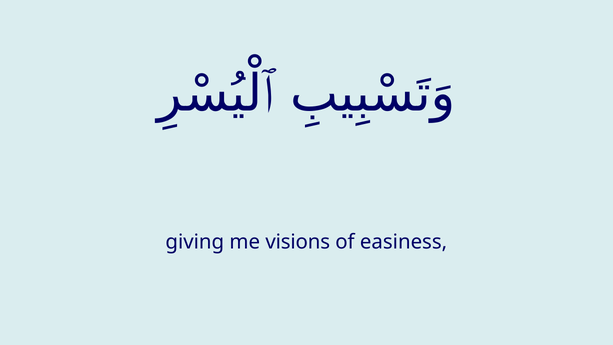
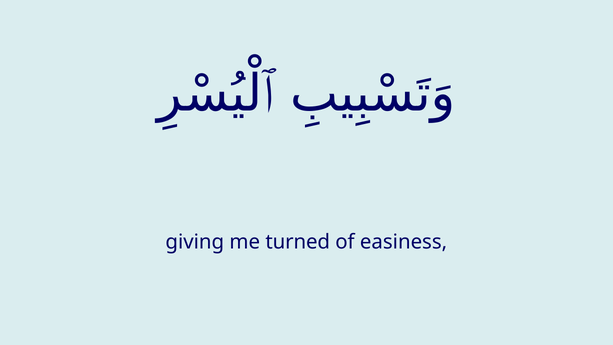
visions: visions -> turned
